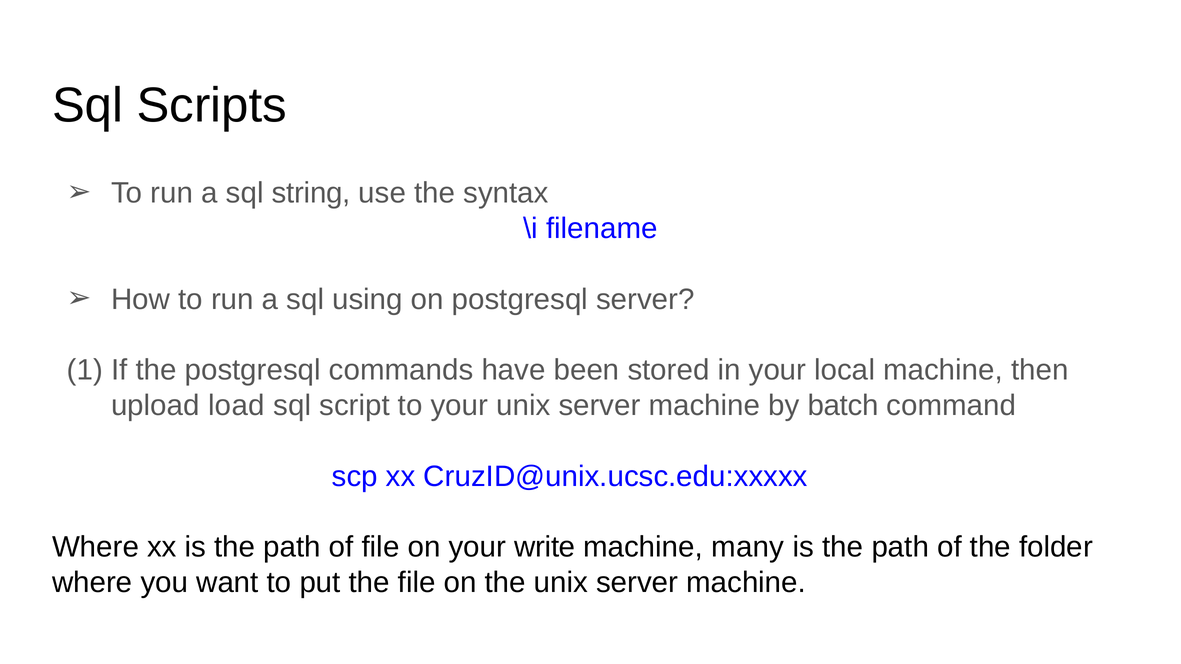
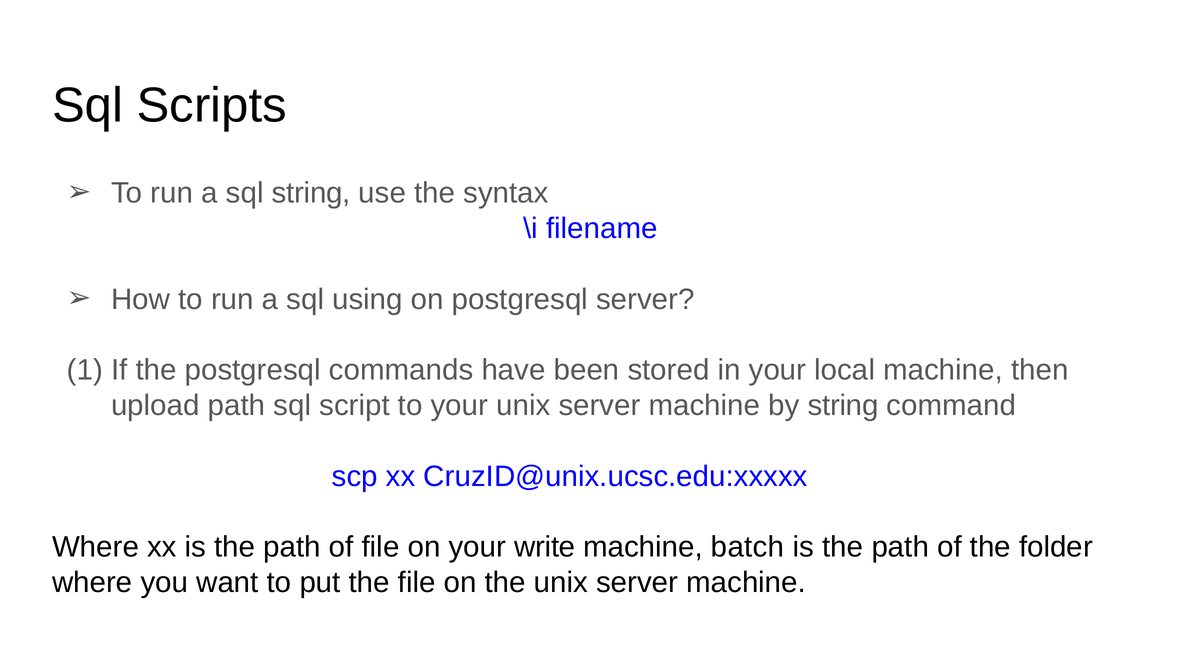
upload load: load -> path
by batch: batch -> string
many: many -> batch
